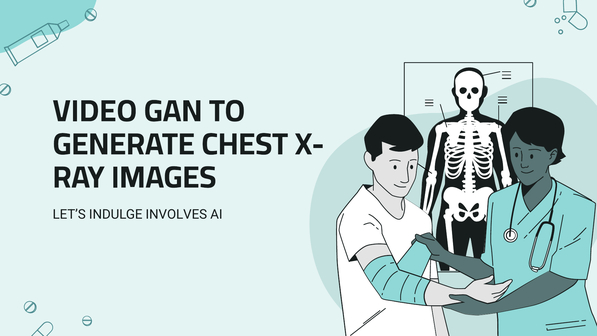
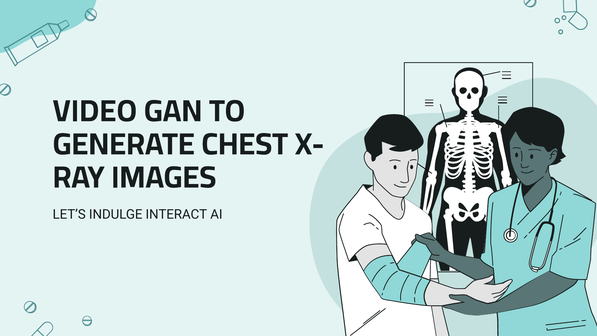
INVOLVES: INVOLVES -> INTERACT
